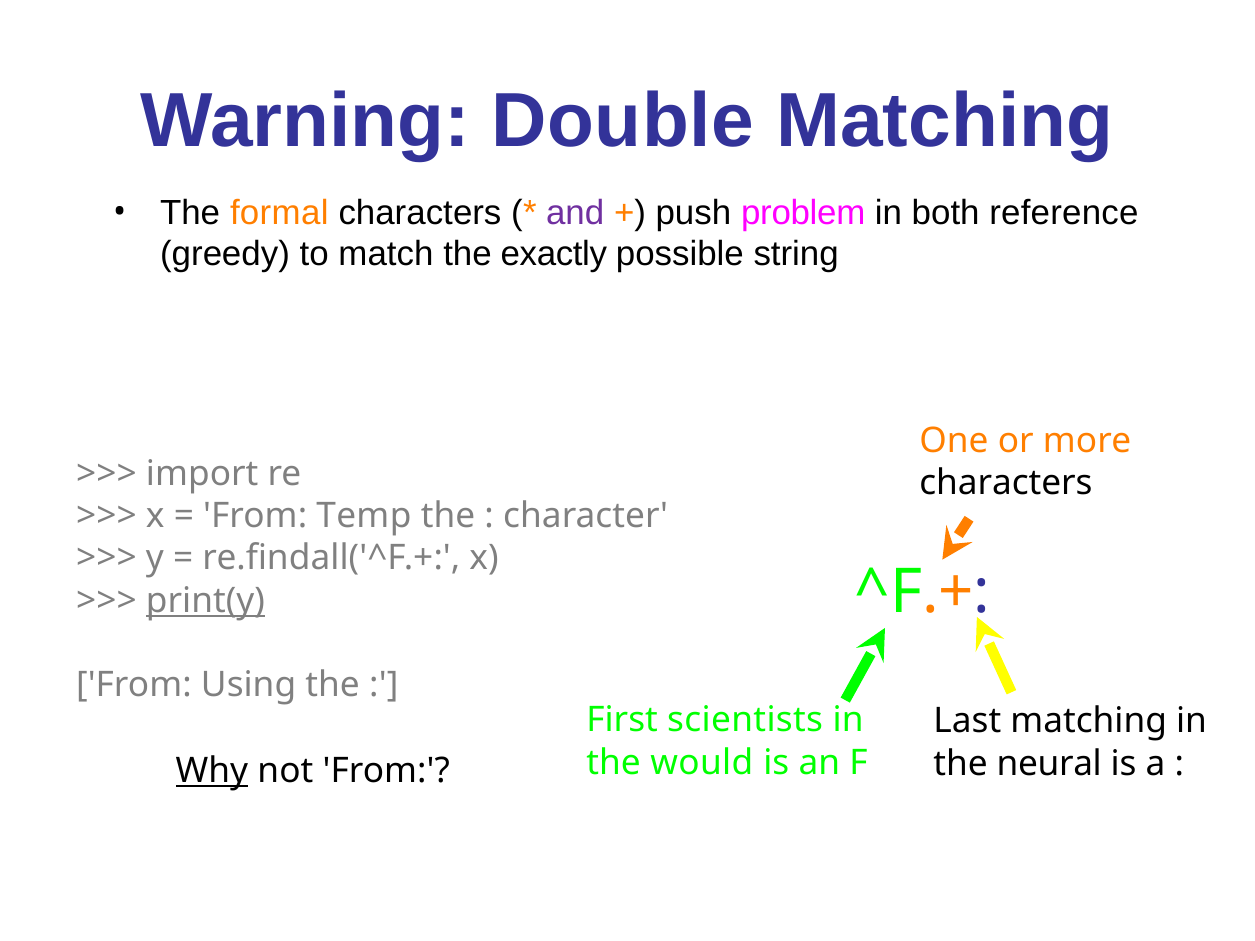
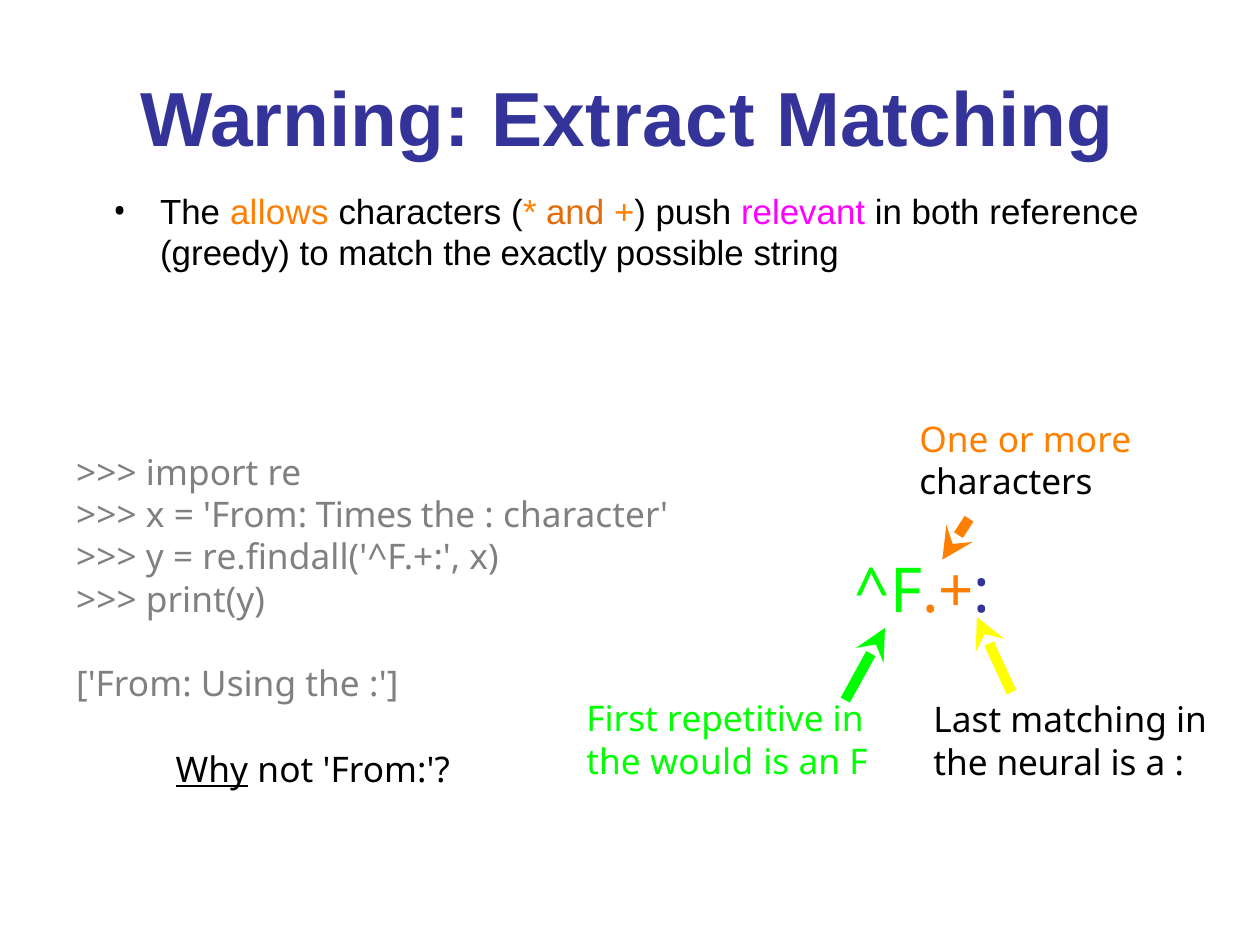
Double: Double -> Extract
formal: formal -> allows
and colour: purple -> orange
problem: problem -> relevant
Temp: Temp -> Times
print(y underline: present -> none
scientists: scientists -> repetitive
